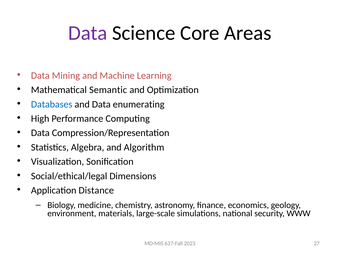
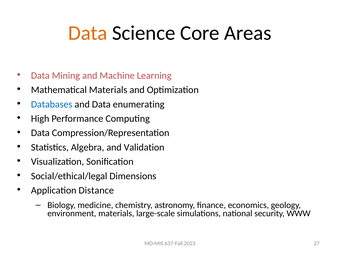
Data at (88, 33) colour: purple -> orange
Mathematical Semantic: Semantic -> Materials
Algorithm: Algorithm -> Validation
